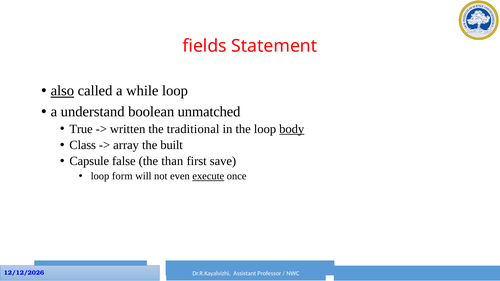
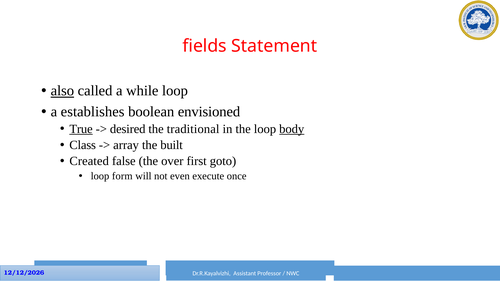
understand: understand -> establishes
unmatched: unmatched -> envisioned
True underline: none -> present
written: written -> desired
Capsule: Capsule -> Created
than: than -> over
save: save -> goto
execute underline: present -> none
